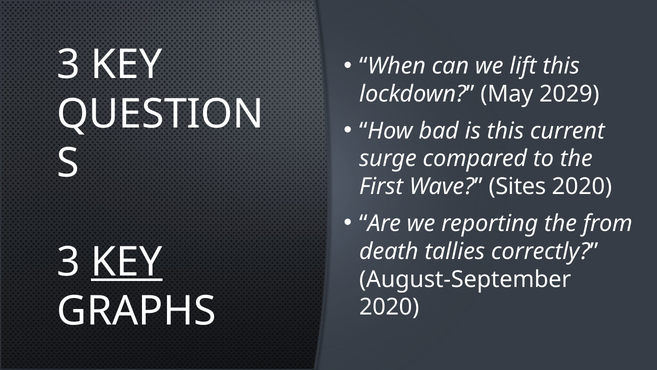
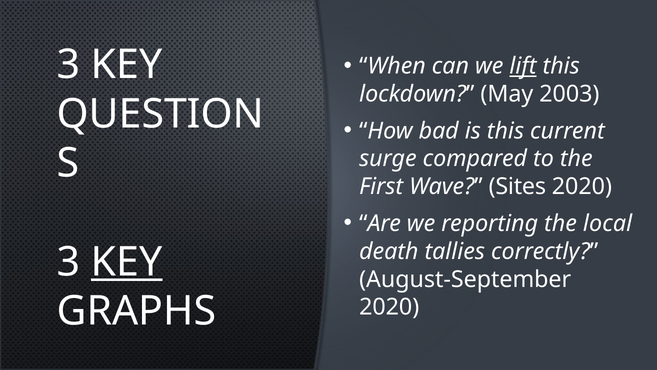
lift underline: none -> present
2029: 2029 -> 2003
from: from -> local
